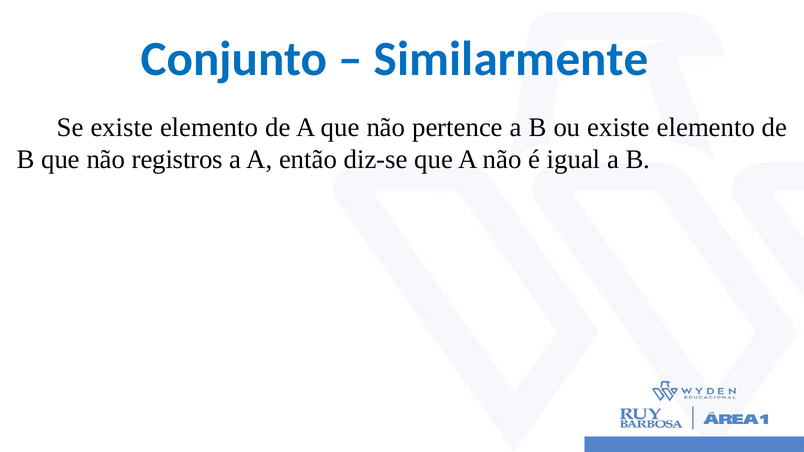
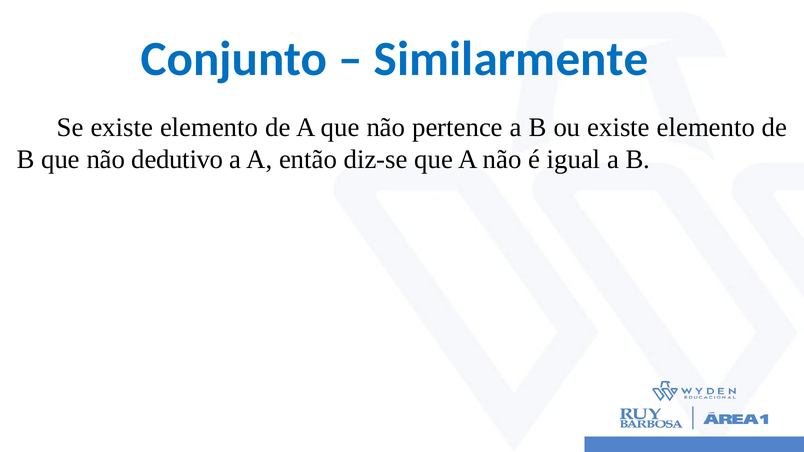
registros: registros -> dedutivo
